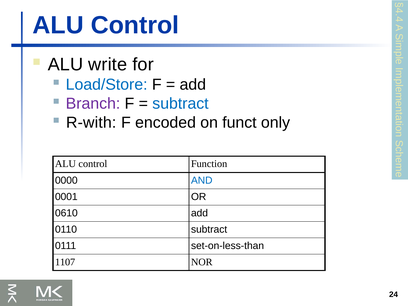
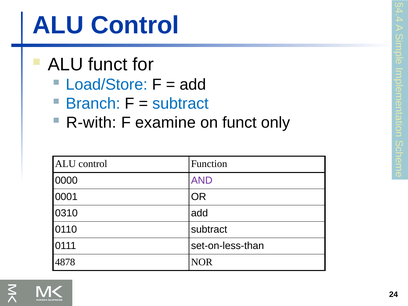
ALU write: write -> funct
Branch colour: purple -> blue
encoded: encoded -> examine
AND colour: blue -> purple
0610: 0610 -> 0310
1107: 1107 -> 4878
